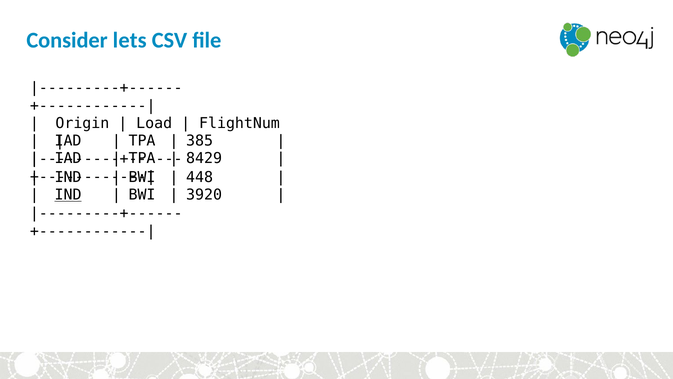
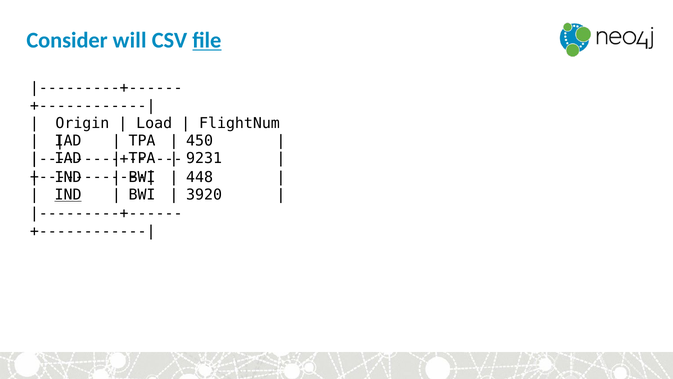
lets: lets -> will
ﬁle underline: none -> present
385: 385 -> 450
8429: 8429 -> 9231
